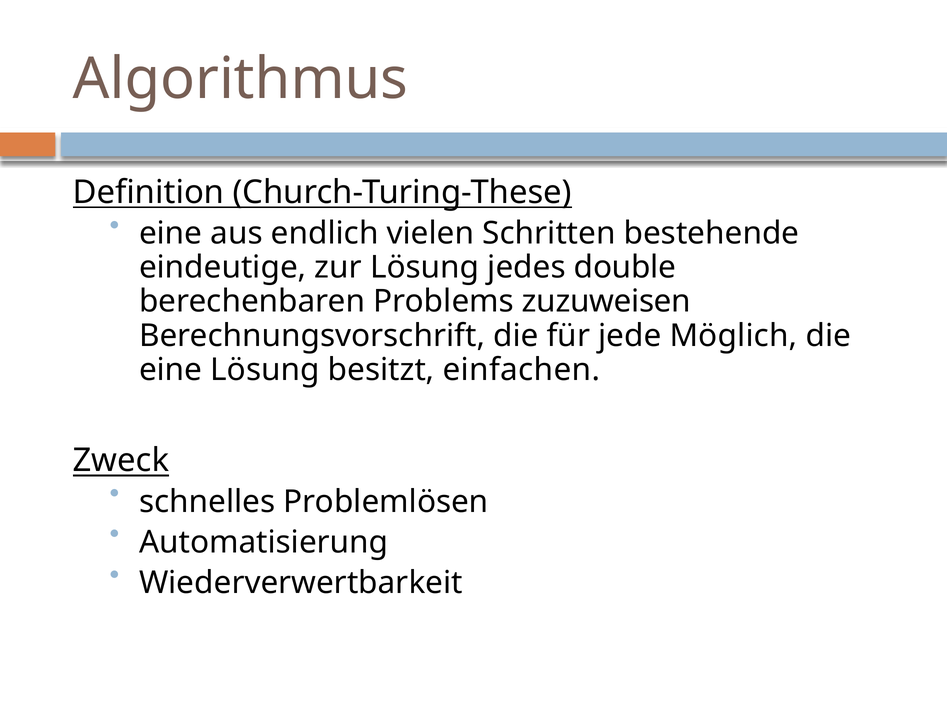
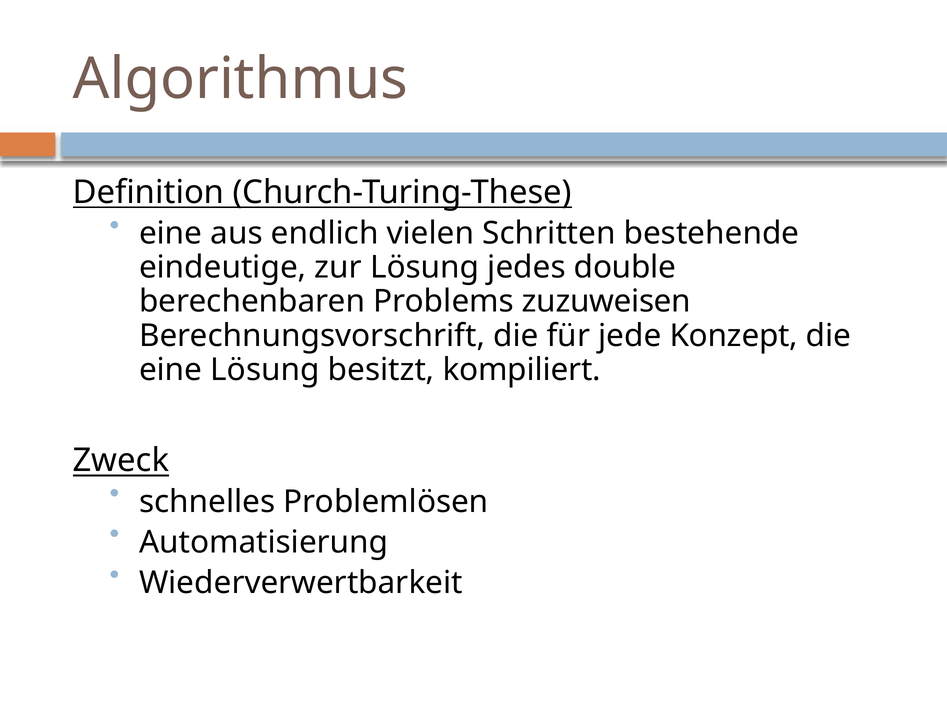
Möglich: Möglich -> Konzept
einfachen: einfachen -> kompiliert
